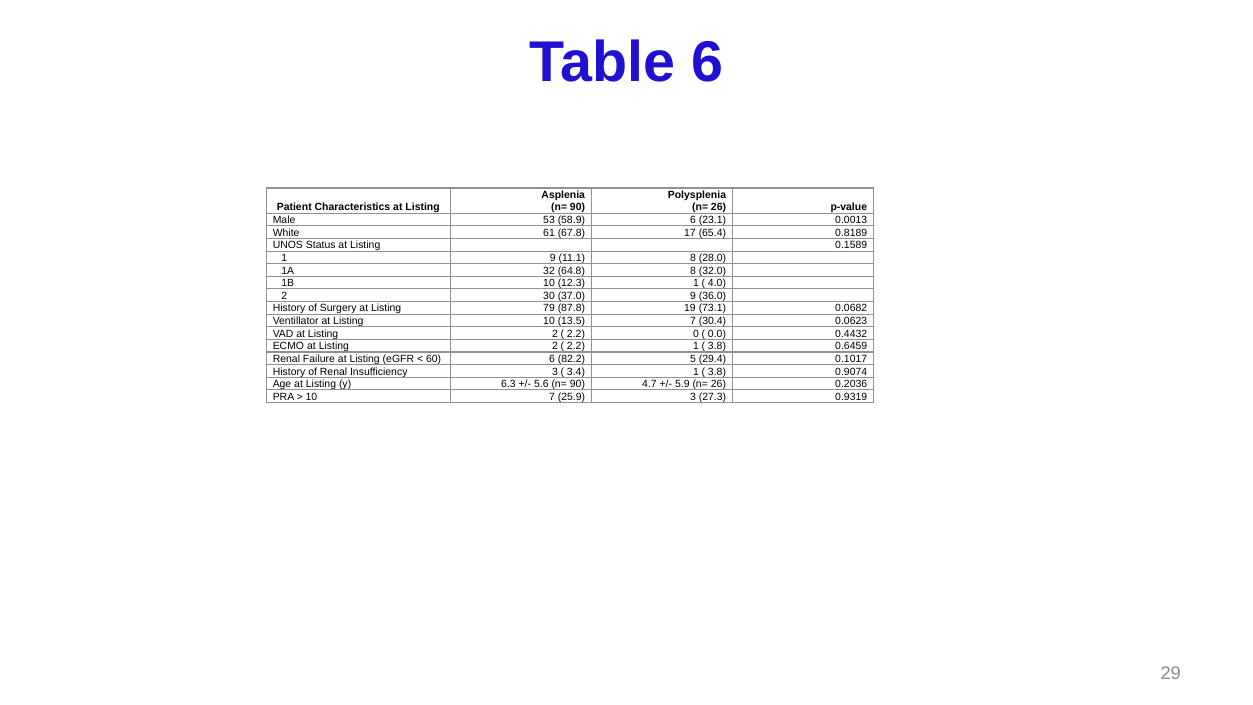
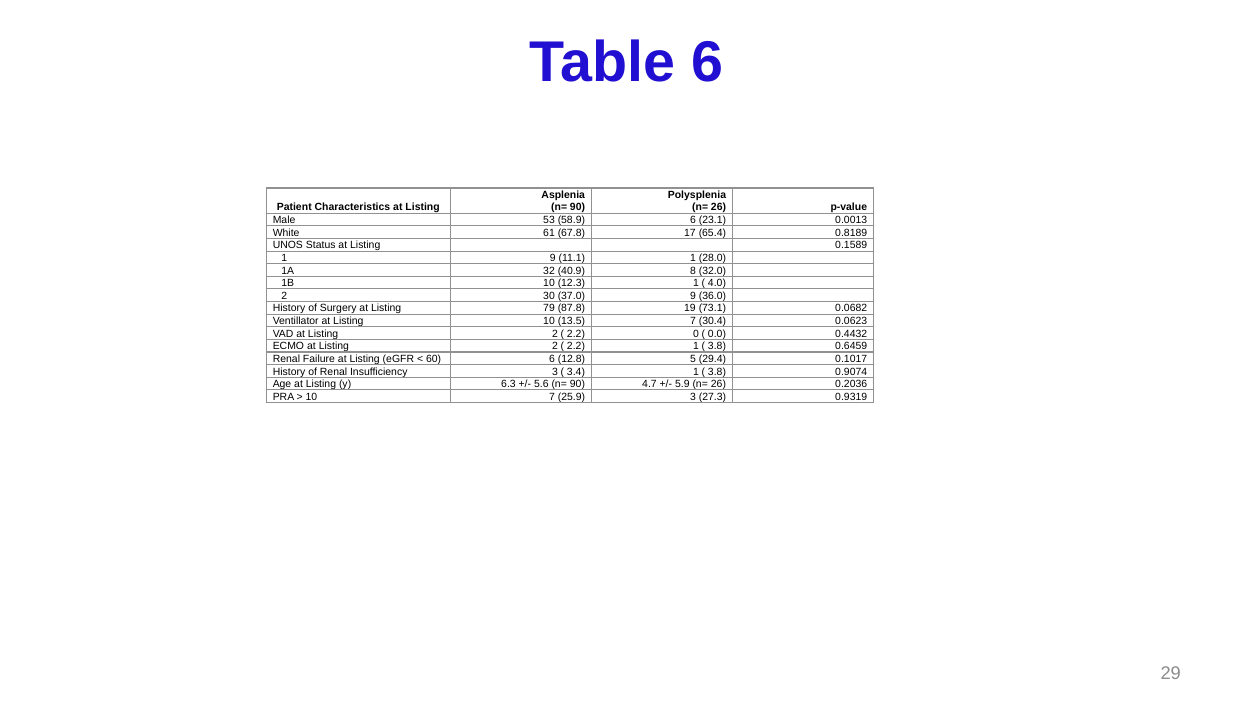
11.1 8: 8 -> 1
64.8: 64.8 -> 40.9
82.2: 82.2 -> 12.8
